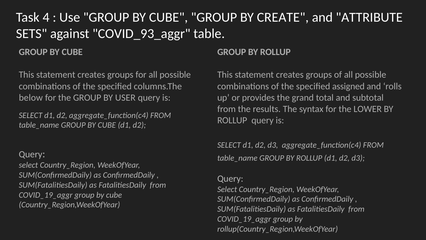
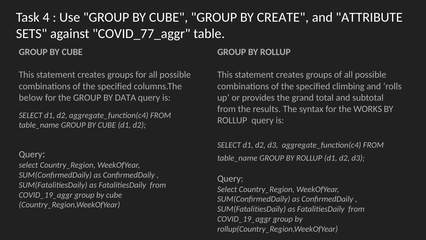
COVID_93_aggr: COVID_93_aggr -> COVID_77_aggr
assigned: assigned -> climbing
USER: USER -> DATA
LOWER: LOWER -> WORKS
